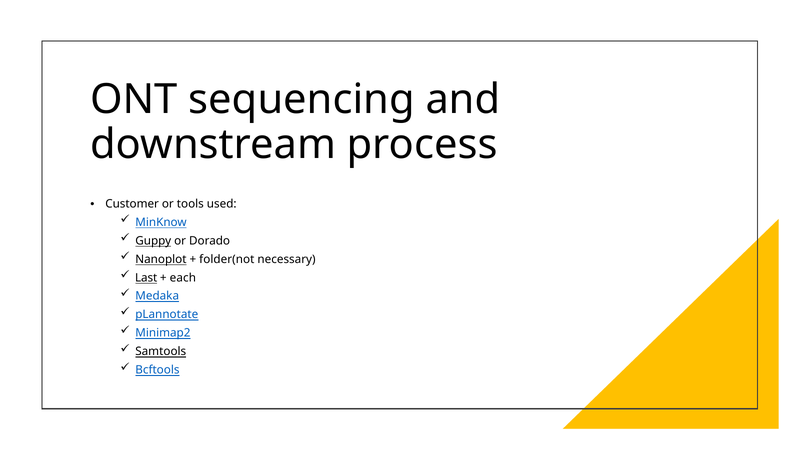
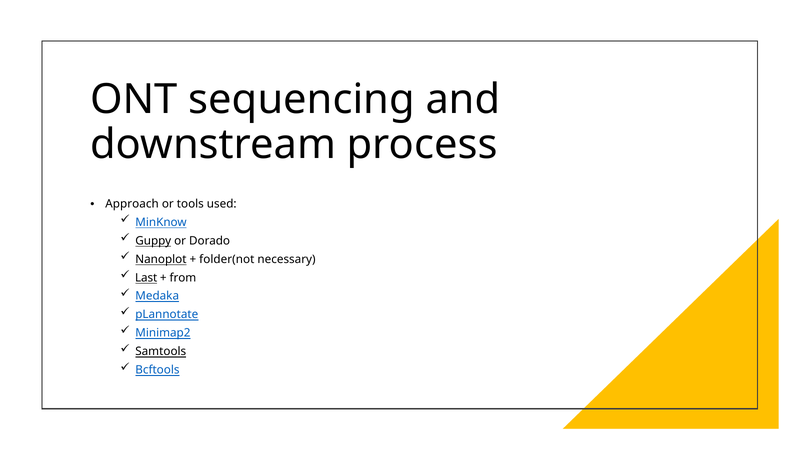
Customer: Customer -> Approach
each: each -> from
